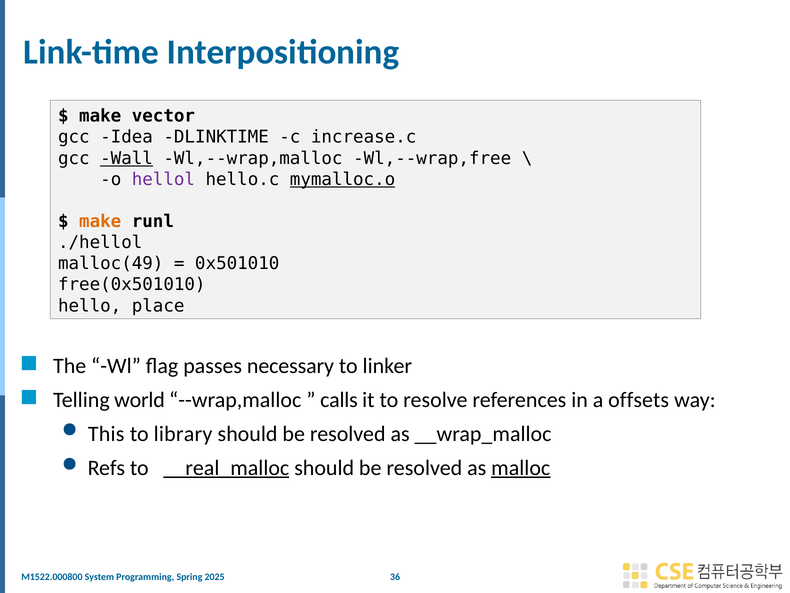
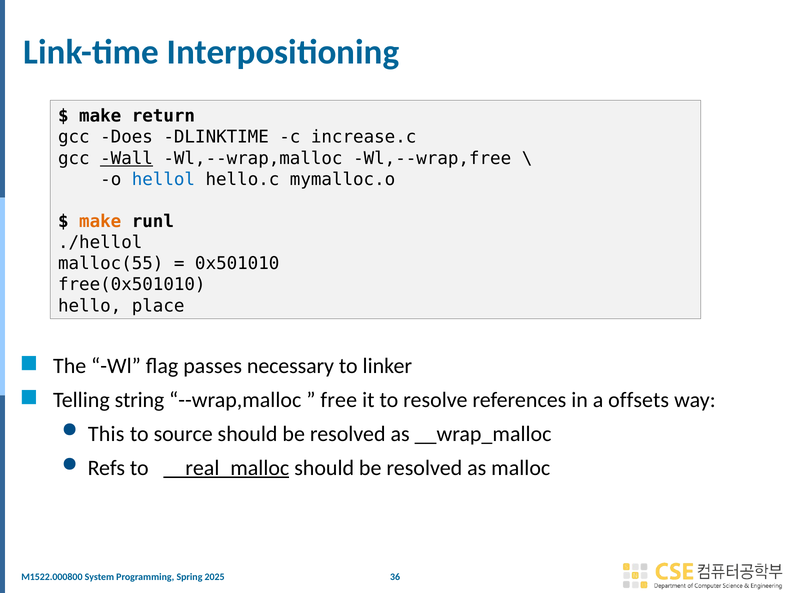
vector: vector -> return
Idea: Idea -> Does
hellol colour: purple -> blue
mymalloc.o underline: present -> none
malloc(49: malloc(49 -> malloc(55
world: world -> string
calls: calls -> free
library: library -> source
malloc underline: present -> none
